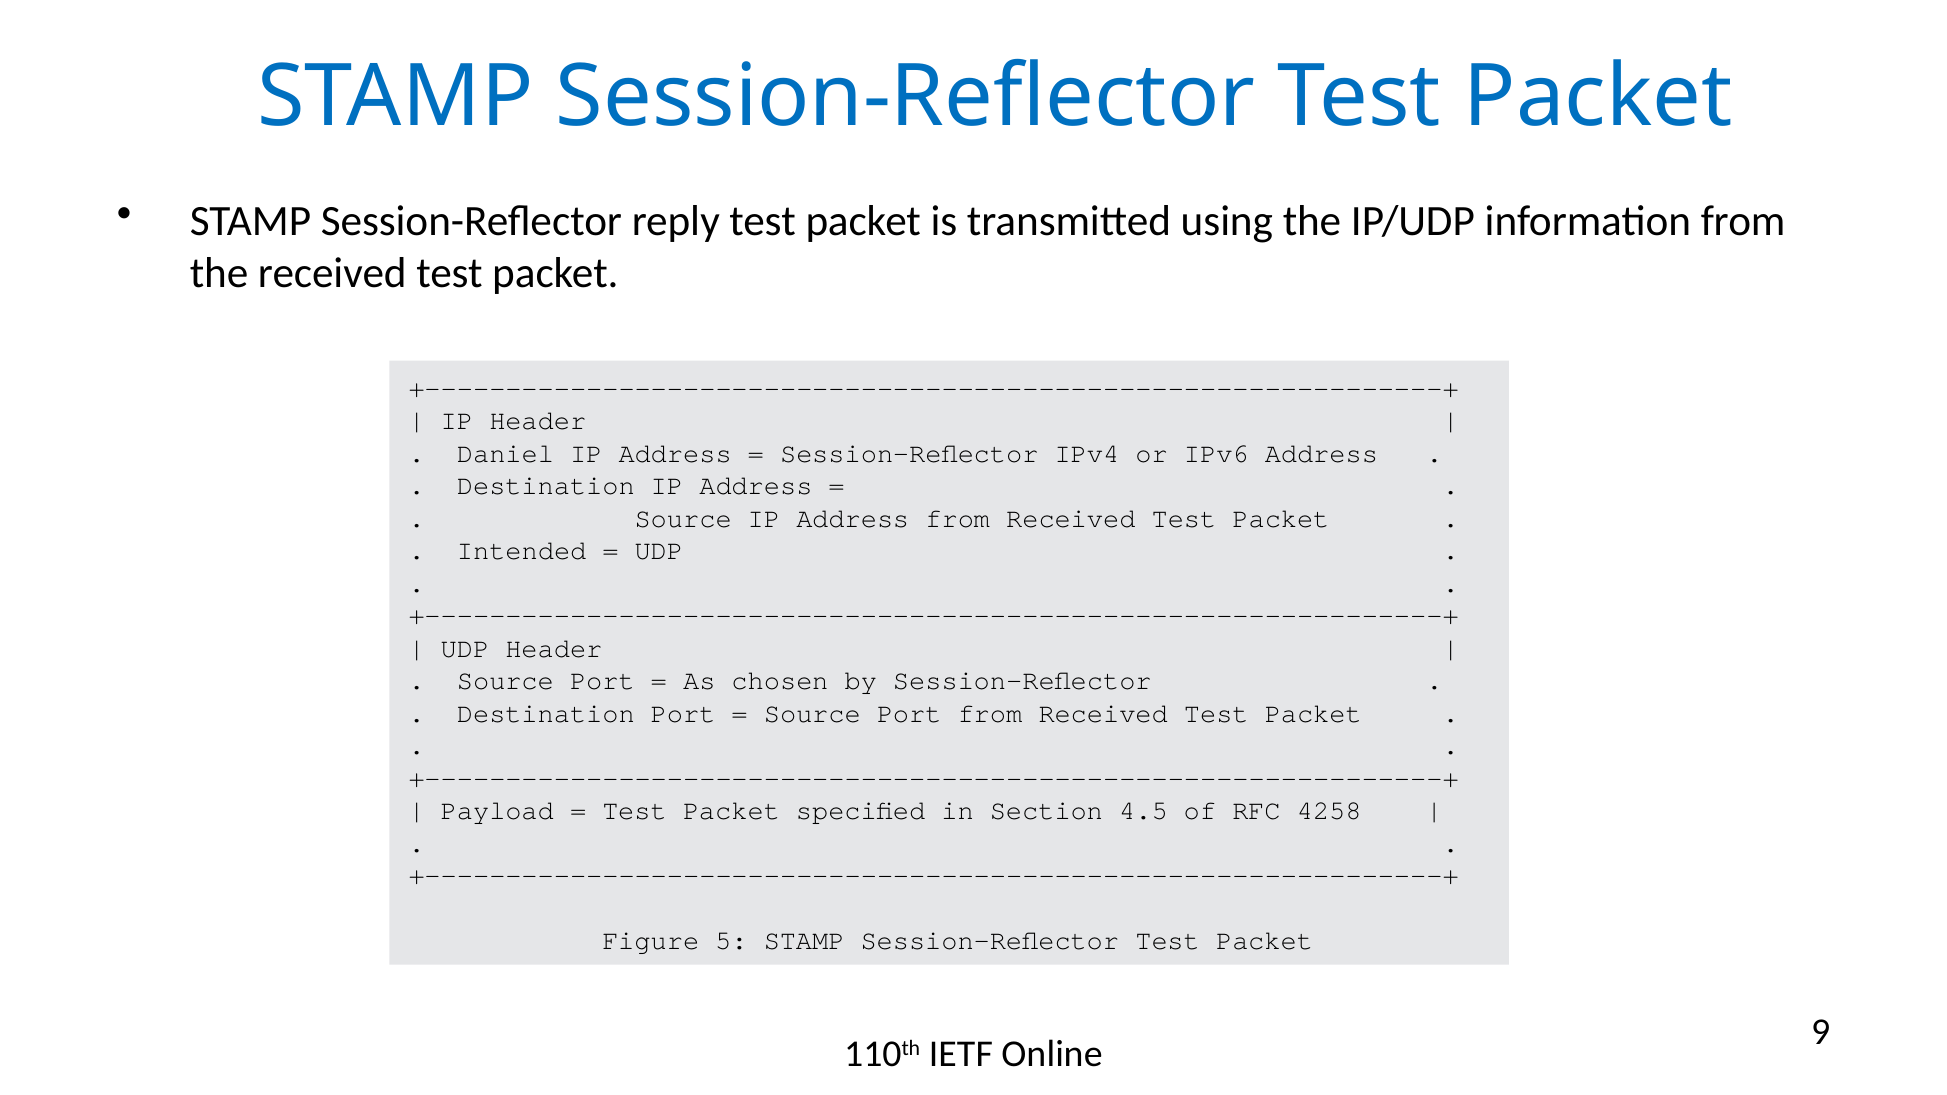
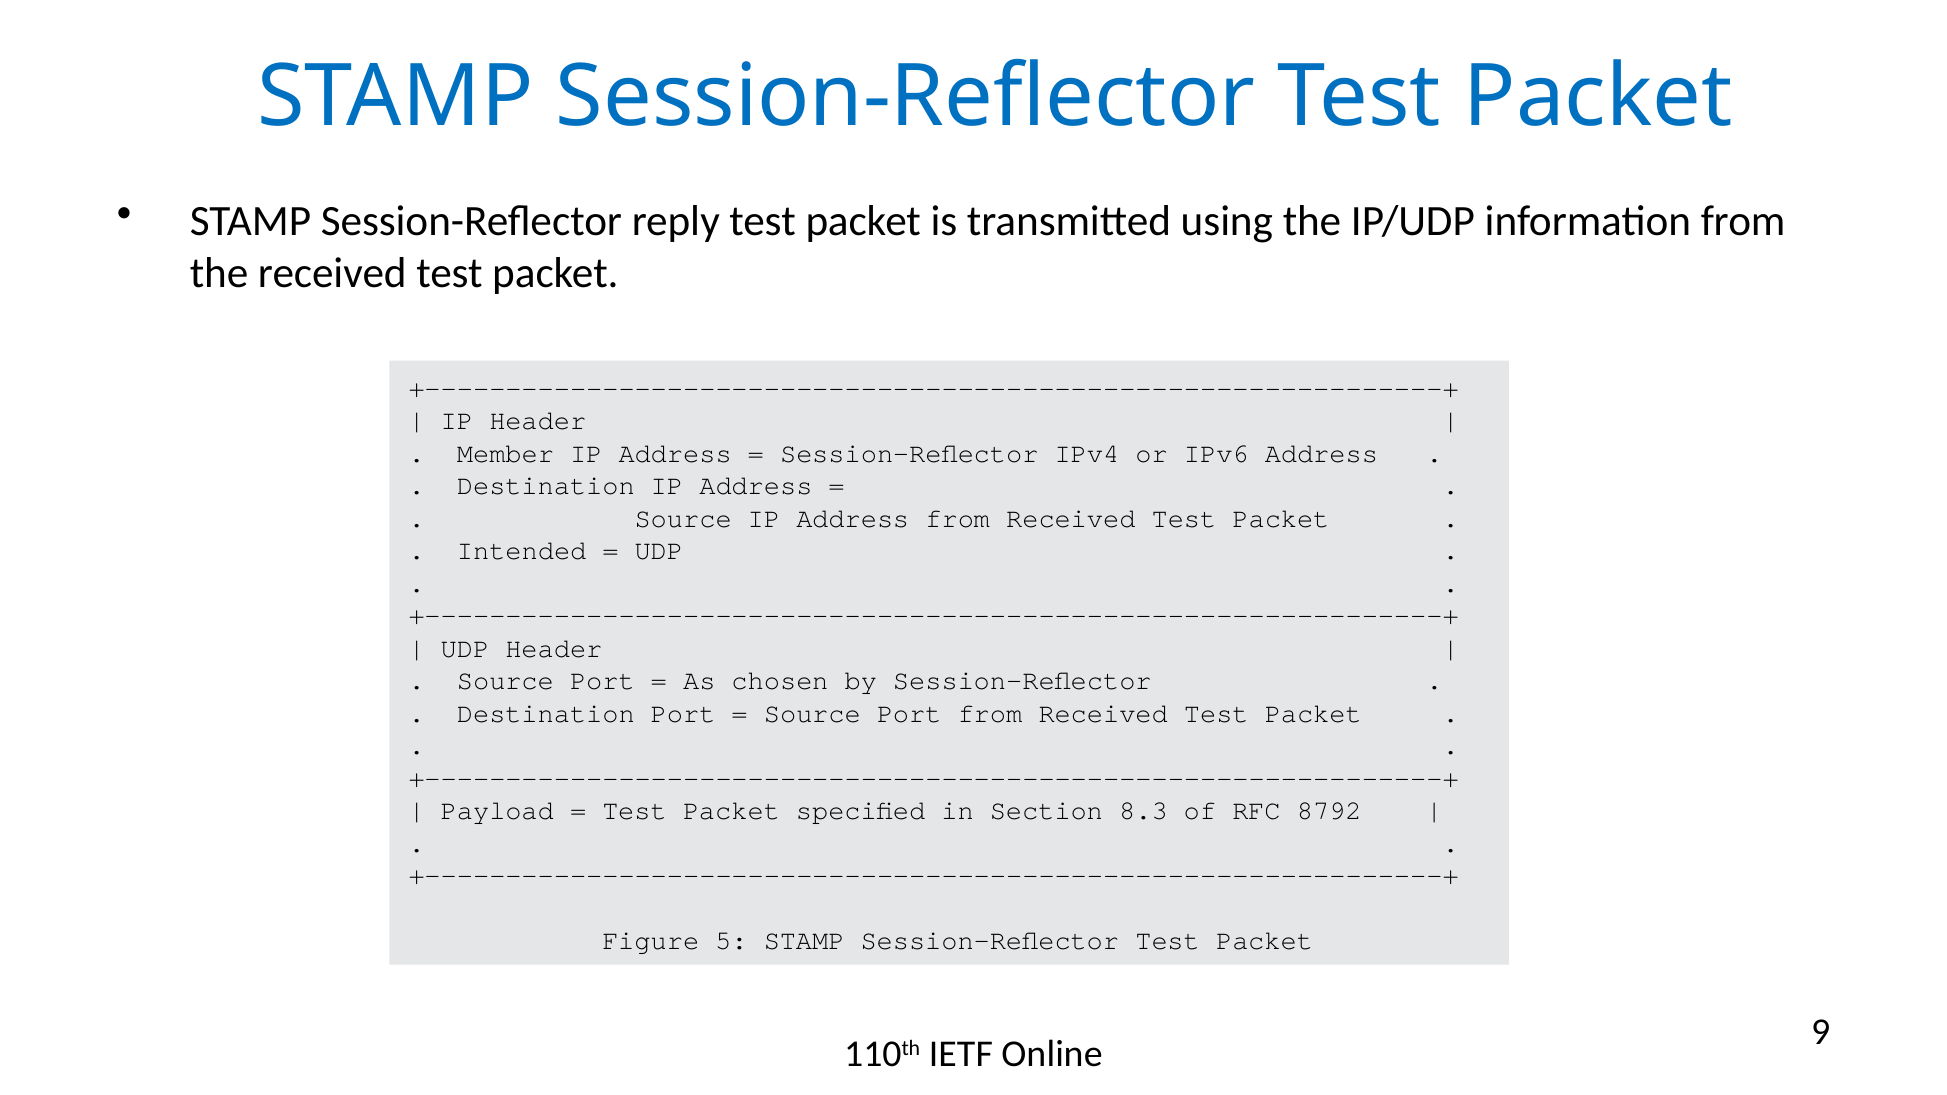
Daniel: Daniel -> Member
4.5: 4.5 -> 8.3
4258: 4258 -> 8792
